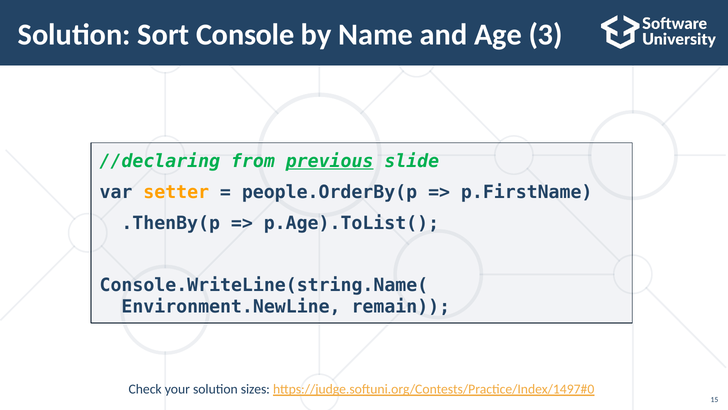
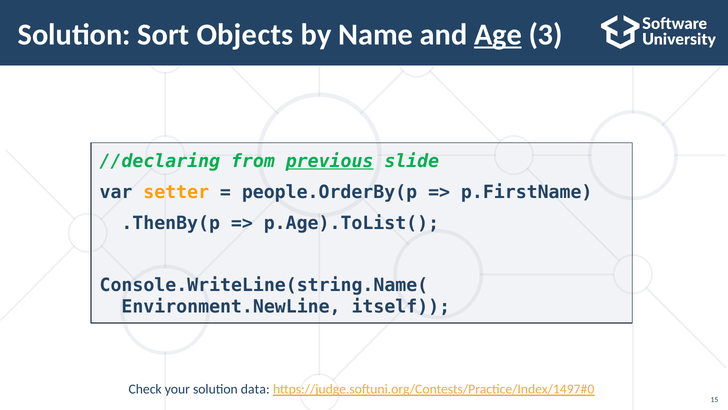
Console: Console -> Objects
Age underline: none -> present
remain: remain -> itself
sizes: sizes -> data
